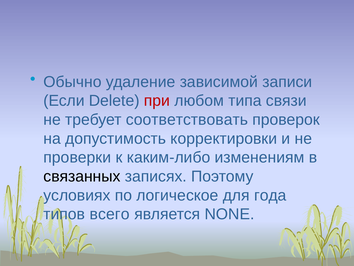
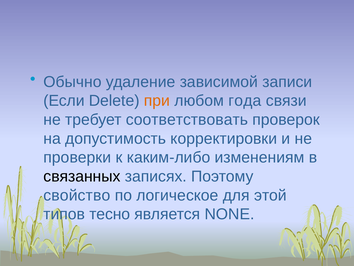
при colour: red -> orange
типа: типа -> года
условиях: условиях -> свойство
года: года -> этой
всего: всего -> тесно
